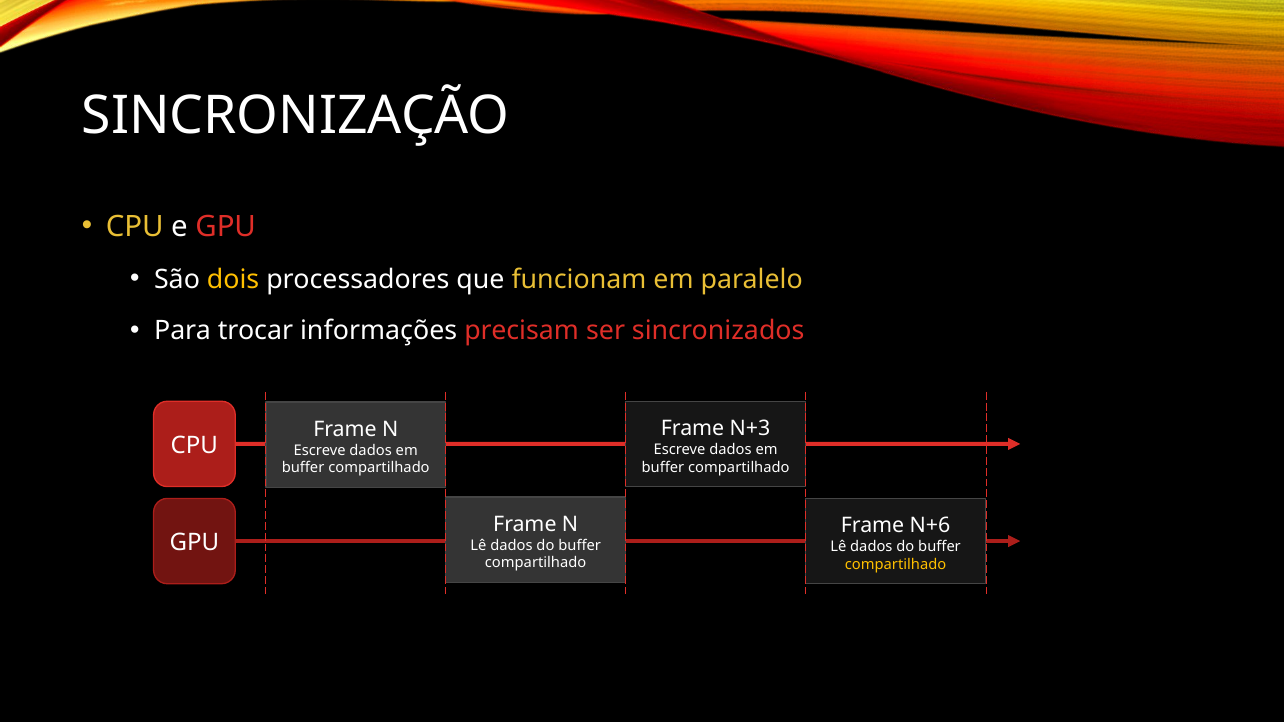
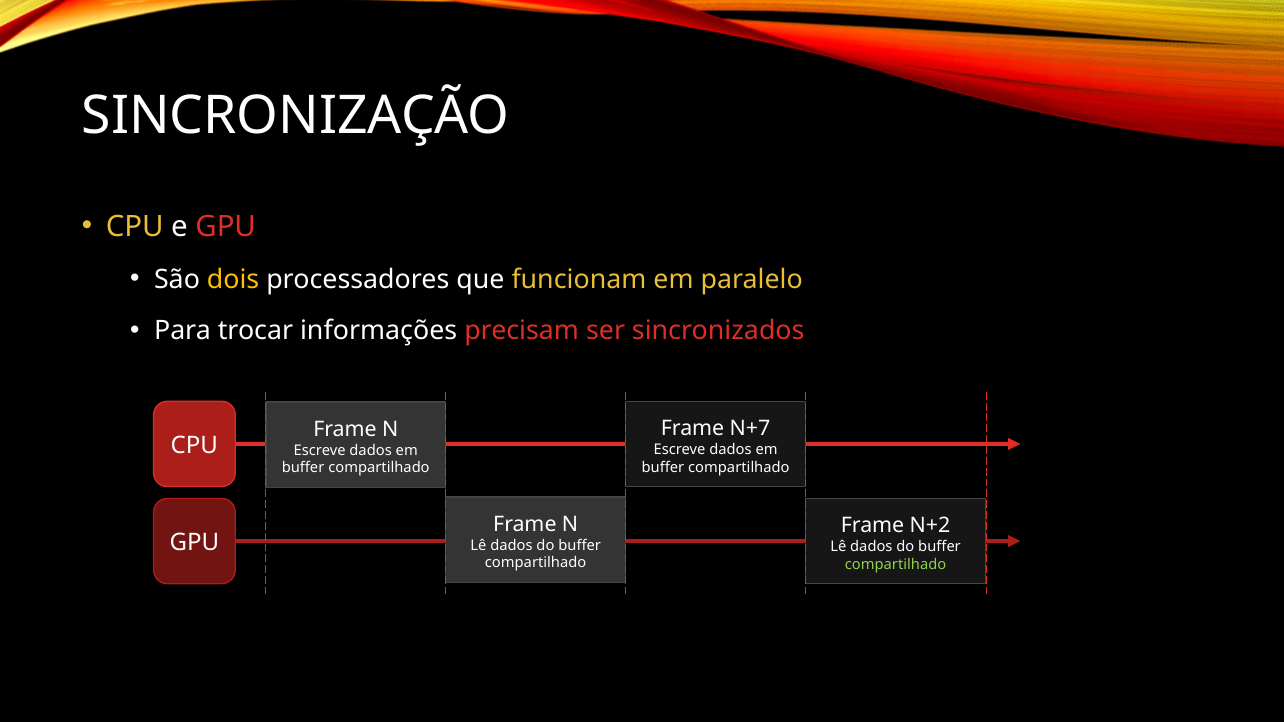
N+3: N+3 -> N+7
N+6: N+6 -> N+2
compartilhado at (896, 565) colour: yellow -> light green
